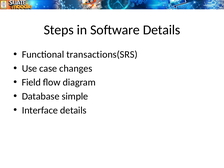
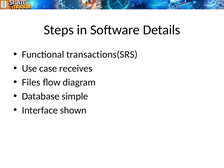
changes: changes -> receives
Field: Field -> Files
Interface details: details -> shown
